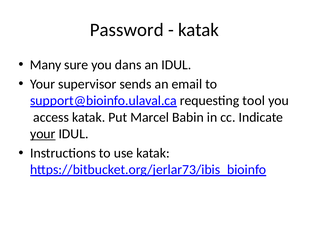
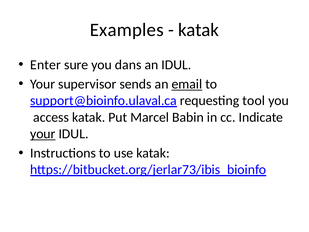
Password: Password -> Examples
Many: Many -> Enter
email underline: none -> present
